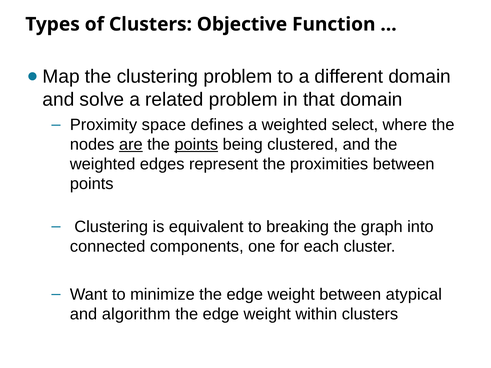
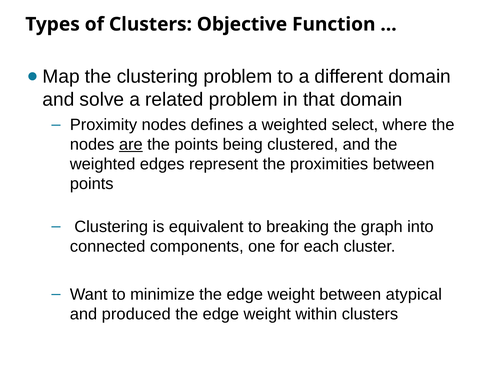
Proximity space: space -> nodes
points at (196, 145) underline: present -> none
algorithm: algorithm -> produced
